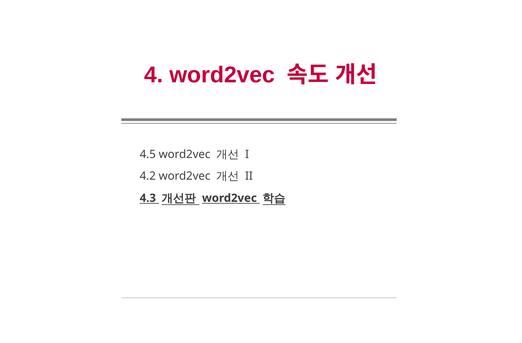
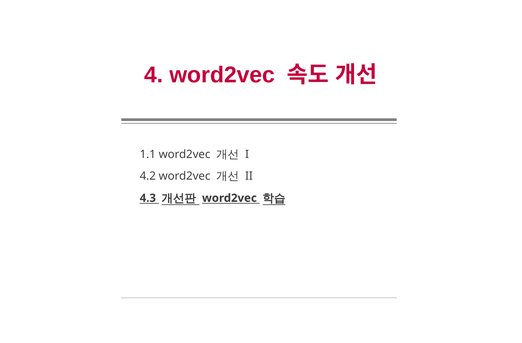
4.5: 4.5 -> 1.1
